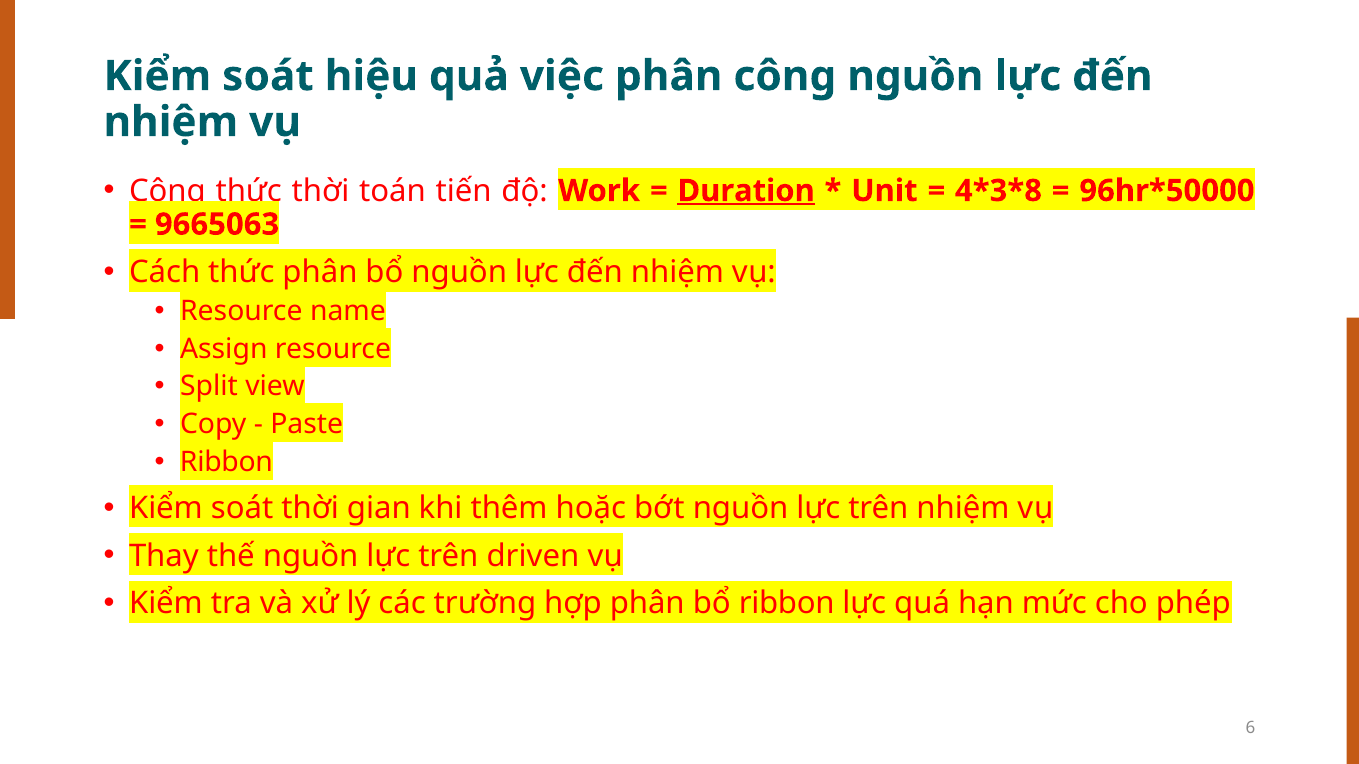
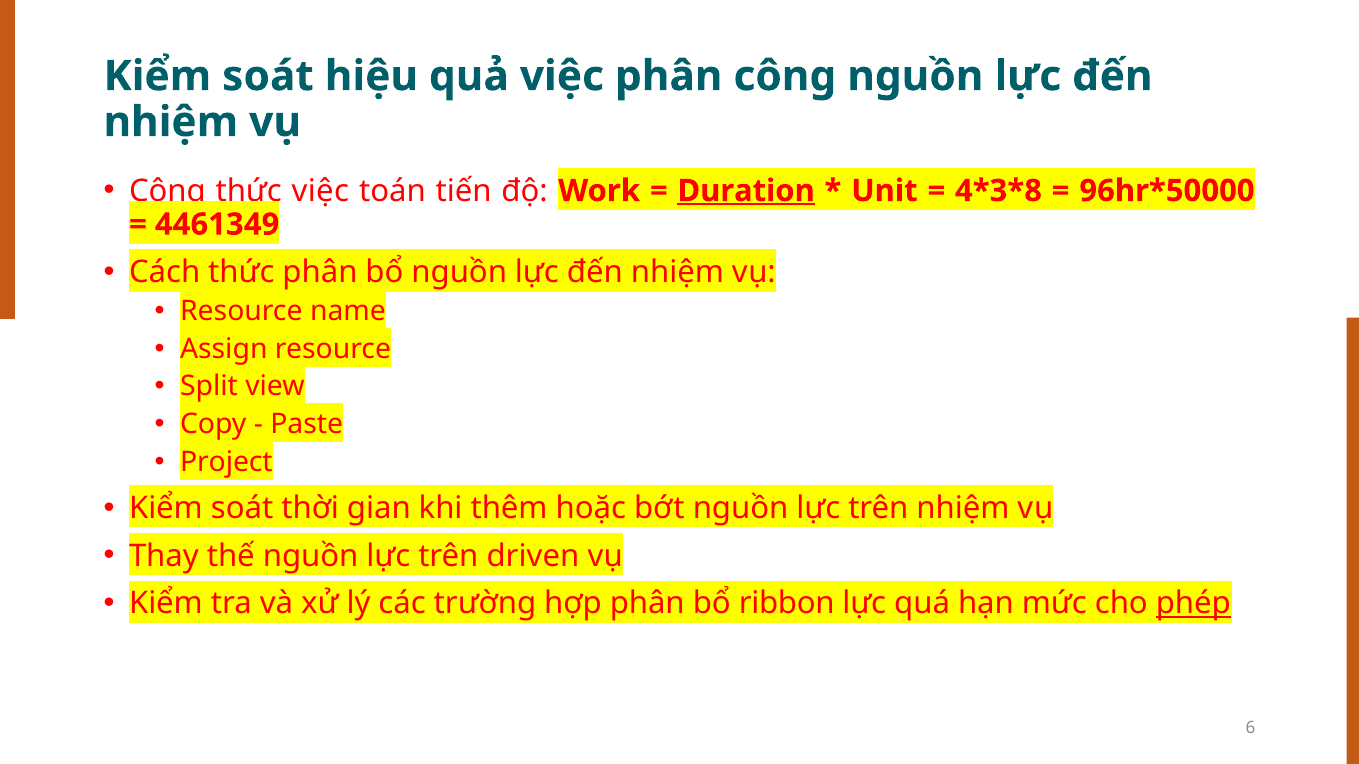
thời at (321, 191): thời -> việc
9665063: 9665063 -> 4461349
Ribbon at (226, 462): Ribbon -> Project
phép underline: none -> present
